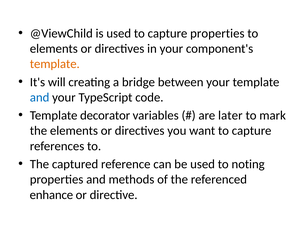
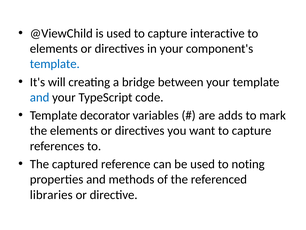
capture properties: properties -> interactive
template at (55, 64) colour: orange -> blue
later: later -> adds
enhance: enhance -> libraries
